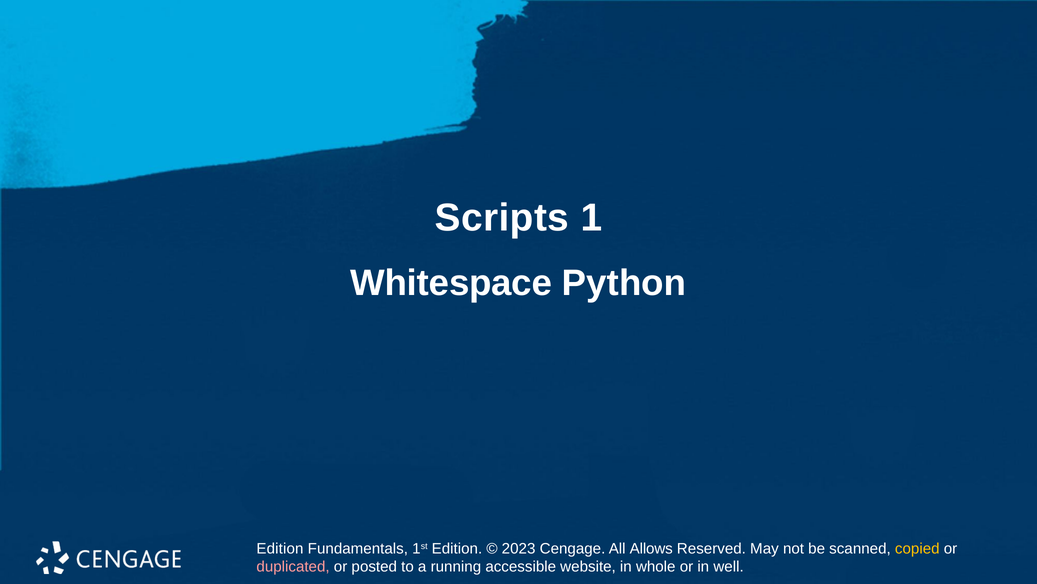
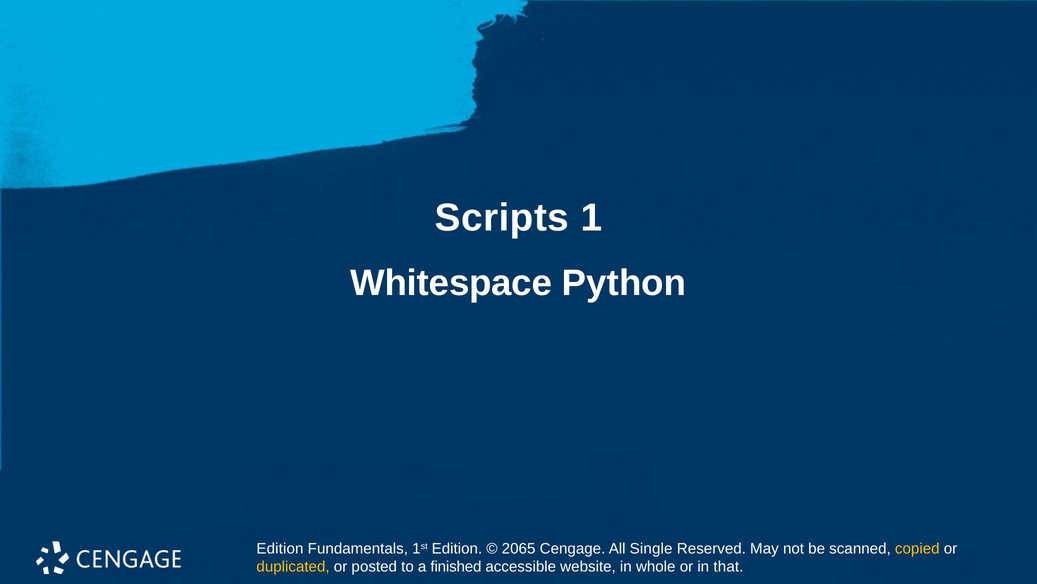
2023: 2023 -> 2065
Allows: Allows -> Single
duplicated colour: pink -> yellow
running: running -> finished
well: well -> that
